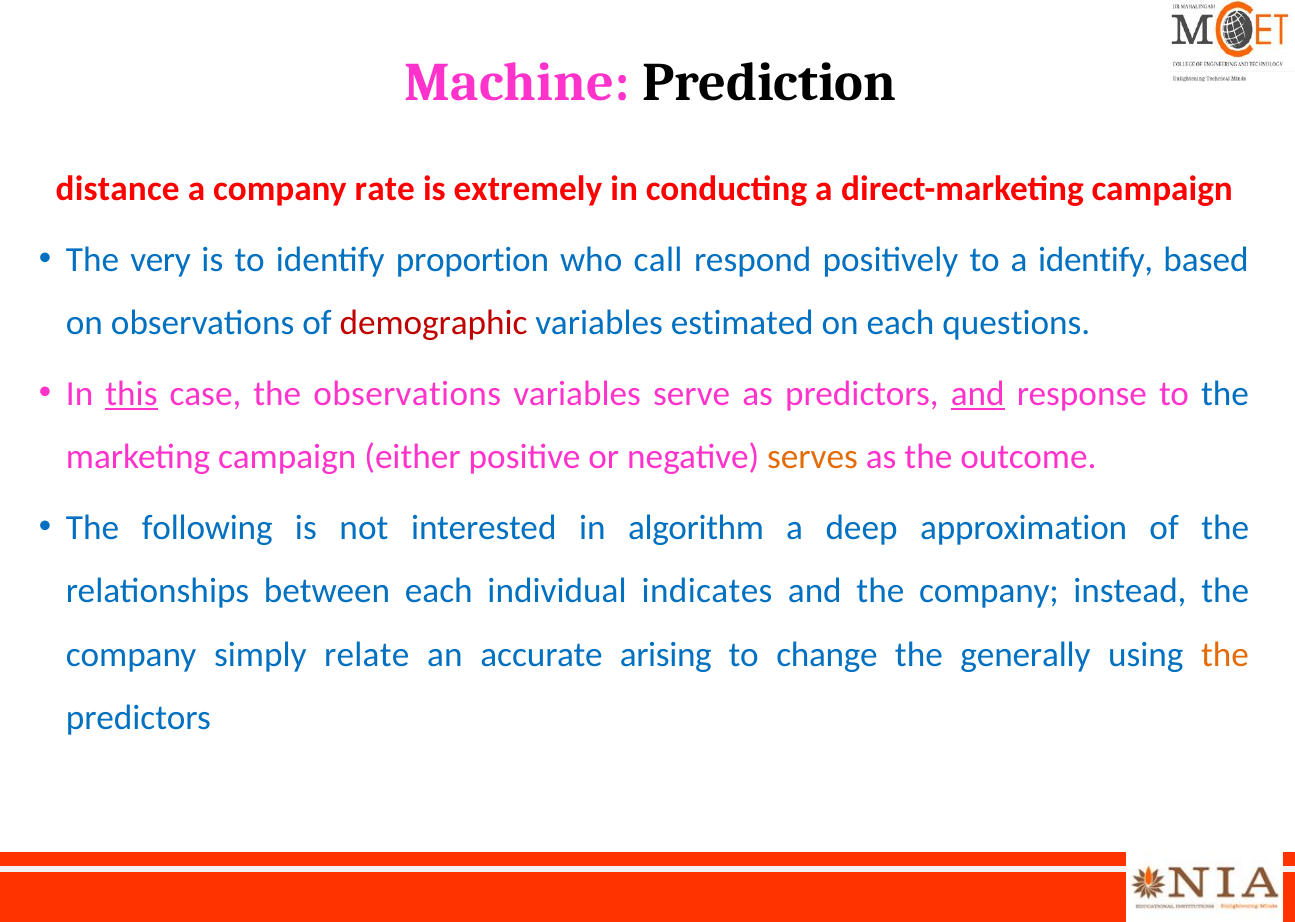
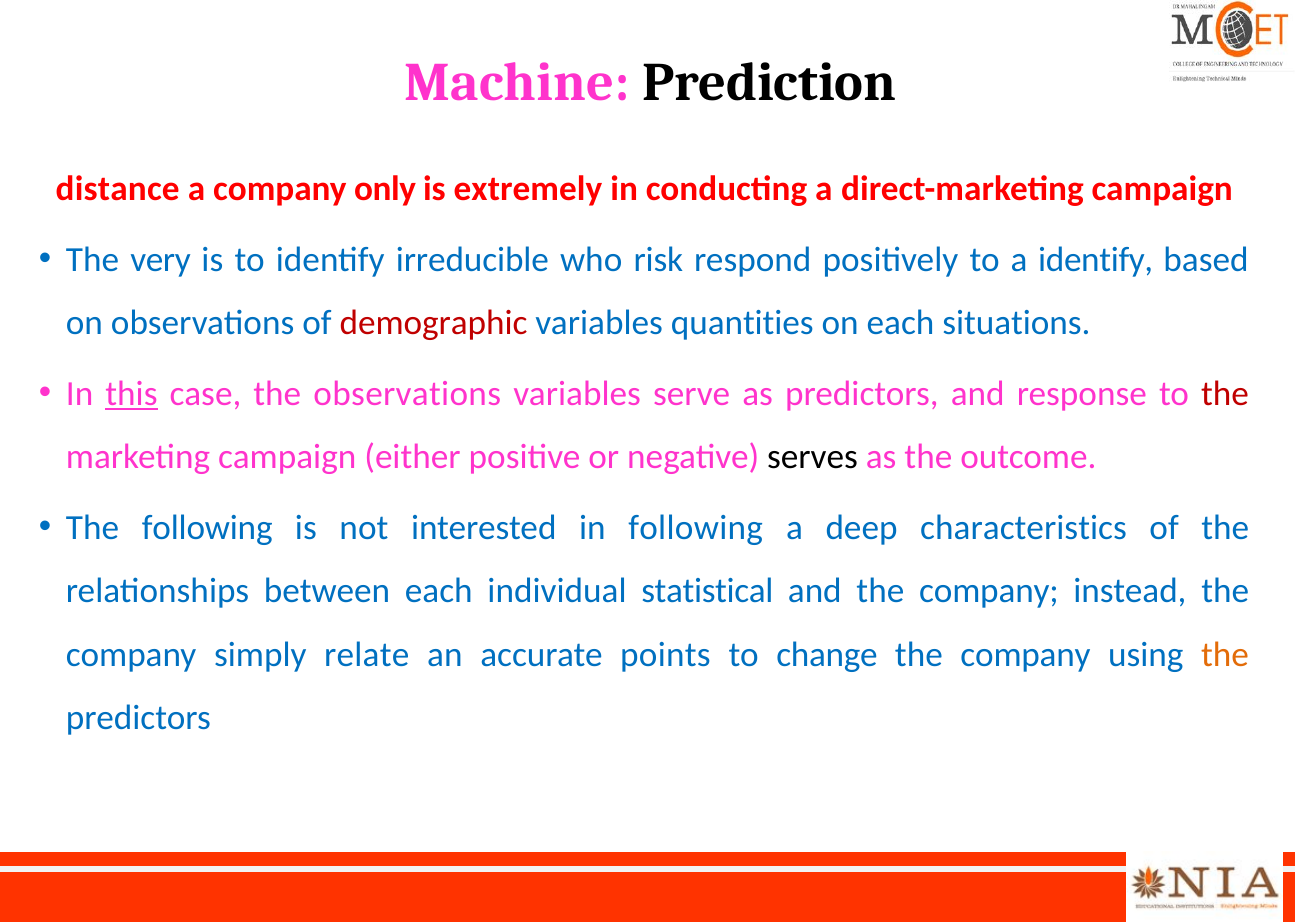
rate: rate -> only
proportion: proportion -> irreducible
call: call -> risk
estimated: estimated -> quantities
questions: questions -> situations
and at (978, 394) underline: present -> none
the at (1225, 394) colour: blue -> red
serves colour: orange -> black
in algorithm: algorithm -> following
approximation: approximation -> characteristics
indicates: indicates -> statistical
arising: arising -> points
generally at (1026, 654): generally -> company
